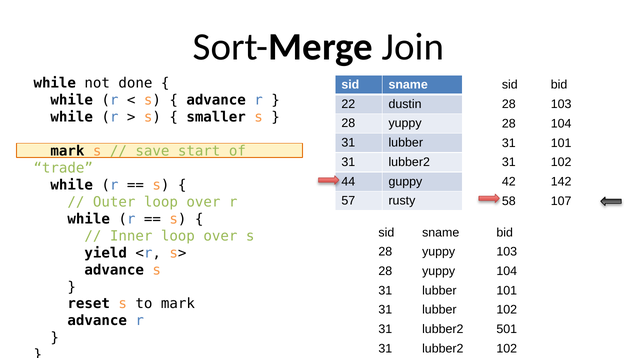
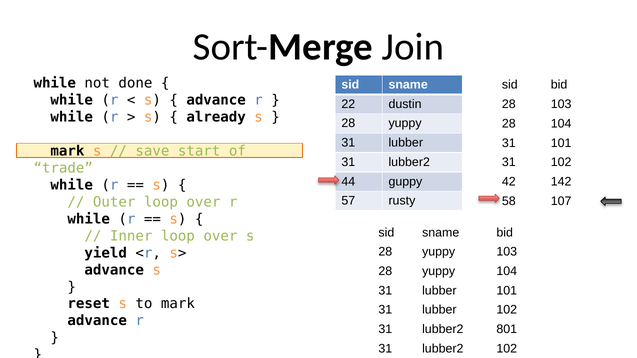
smaller: smaller -> already
501: 501 -> 801
